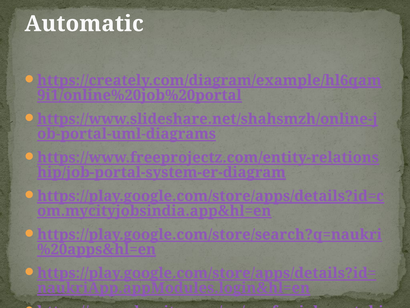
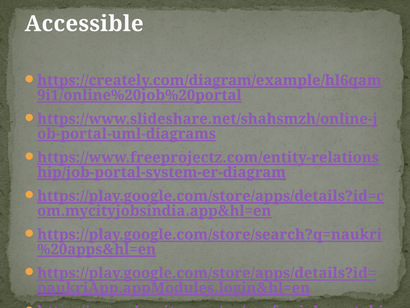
Automatic: Automatic -> Accessible
